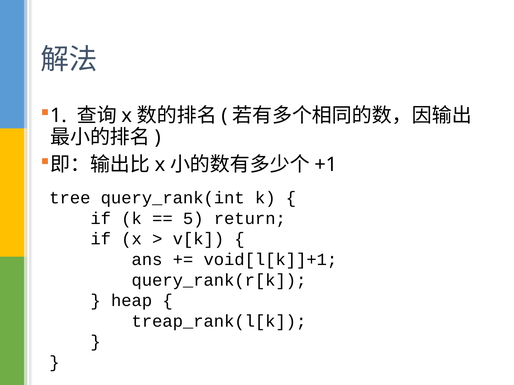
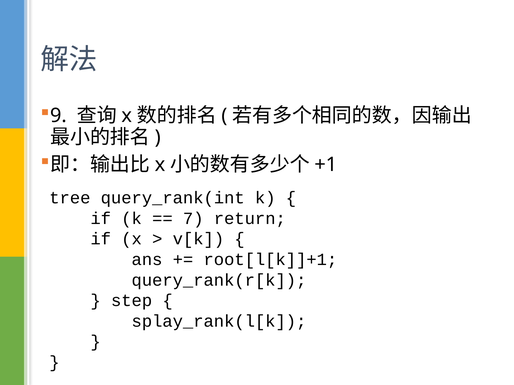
1: 1 -> 9
5: 5 -> 7
void[l[k]]+1: void[l[k]]+1 -> root[l[k]]+1
heap: heap -> step
treap_rank(l[k: treap_rank(l[k -> splay_rank(l[k
